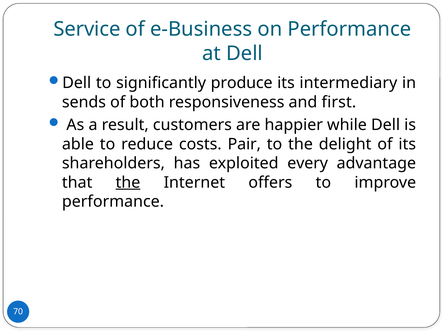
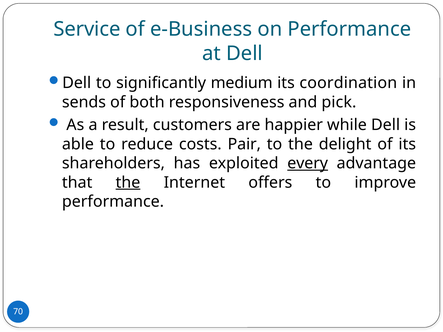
produce: produce -> medium
intermediary: intermediary -> coordination
first: first -> pick
every underline: none -> present
